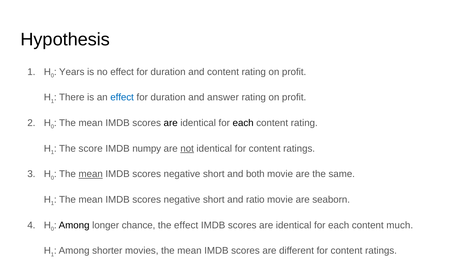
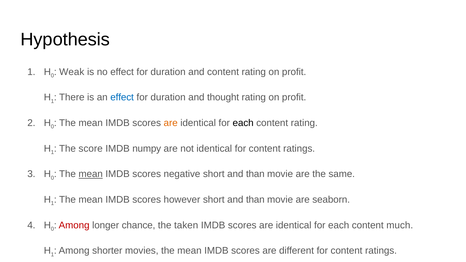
Years: Years -> Weak
answer: answer -> thought
are at (171, 123) colour: black -> orange
not underline: present -> none
both at (255, 174): both -> than
negative at (182, 200): negative -> however
ratio at (255, 200): ratio -> than
Among at (74, 225) colour: black -> red
the effect: effect -> taken
